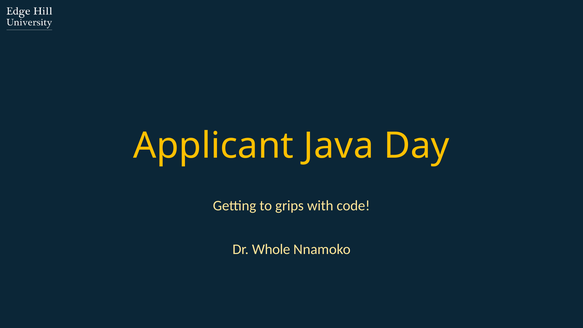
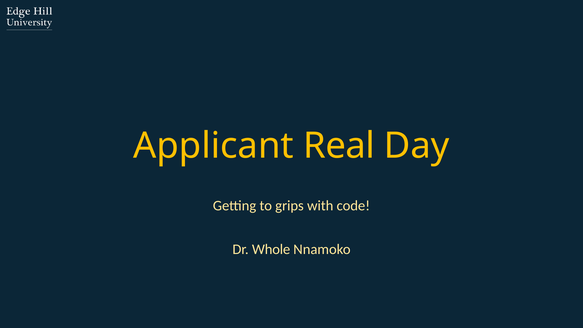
Java: Java -> Real
